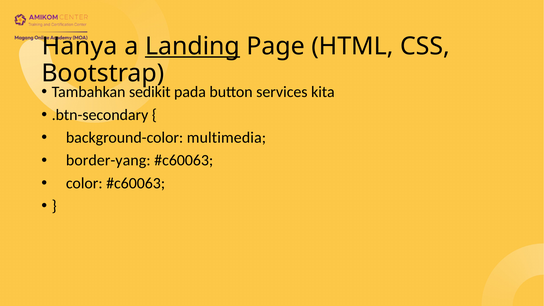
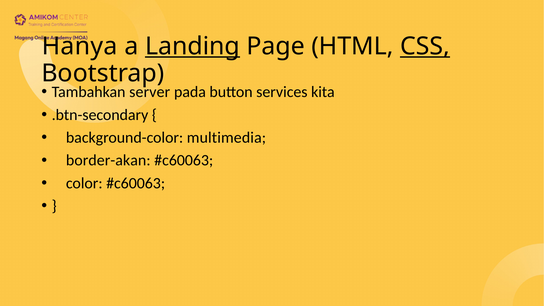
CSS underline: none -> present
sedikit: sedikit -> server
border-yang: border-yang -> border-akan
